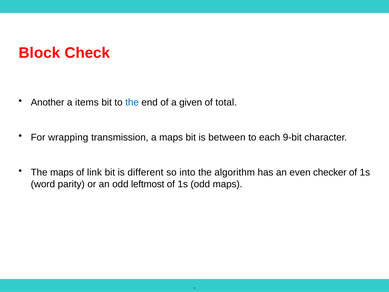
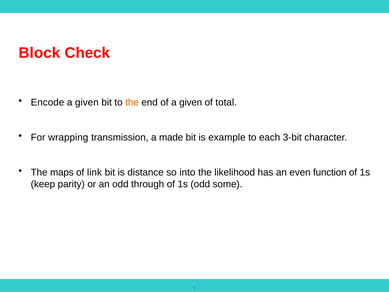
Another: Another -> Encode
items at (87, 102): items -> given
the at (132, 102) colour: blue -> orange
a maps: maps -> made
between: between -> example
9-bit: 9-bit -> 3-bit
different: different -> distance
algorithm: algorithm -> likelihood
checker: checker -> function
word: word -> keep
leftmost: leftmost -> through
odd maps: maps -> some
